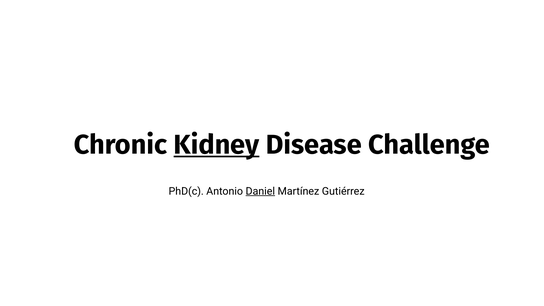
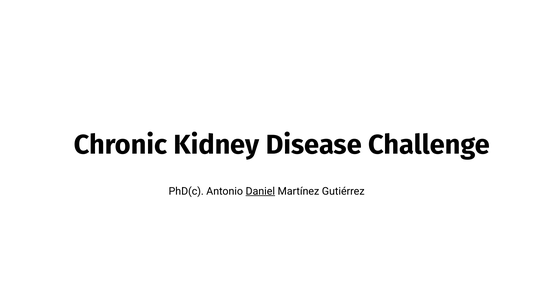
Kidney underline: present -> none
